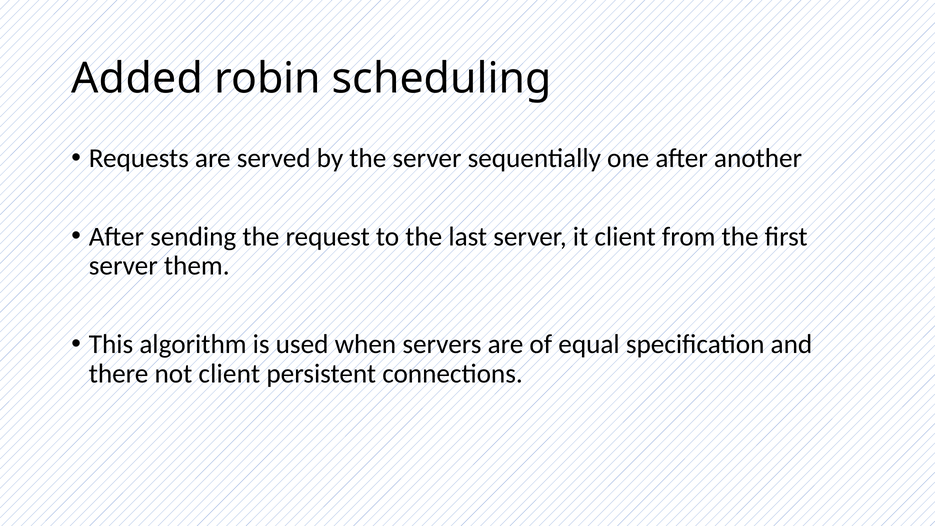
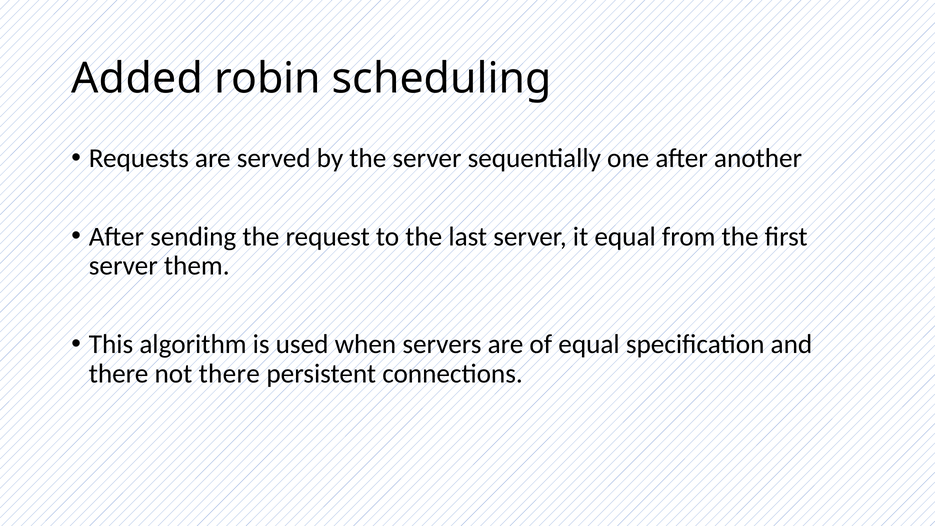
it client: client -> equal
not client: client -> there
